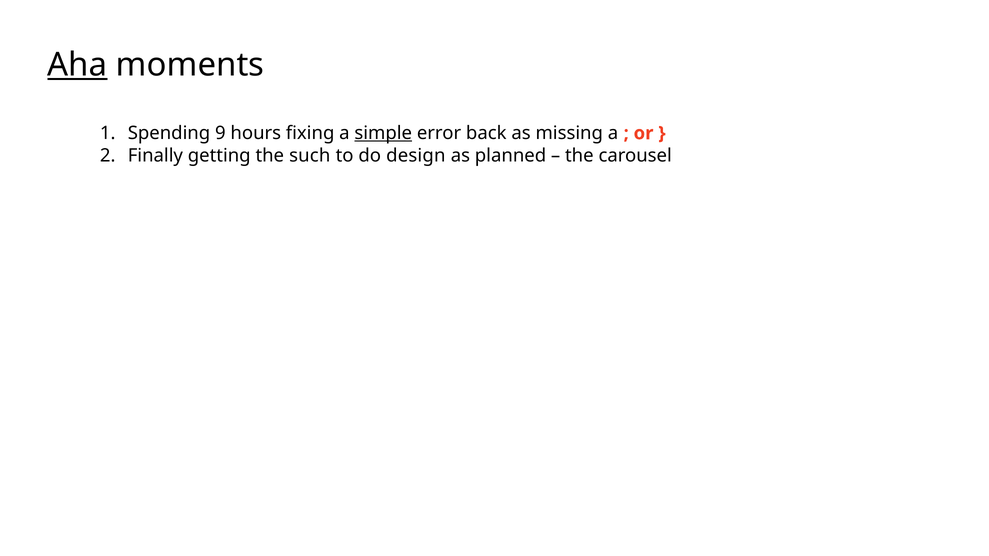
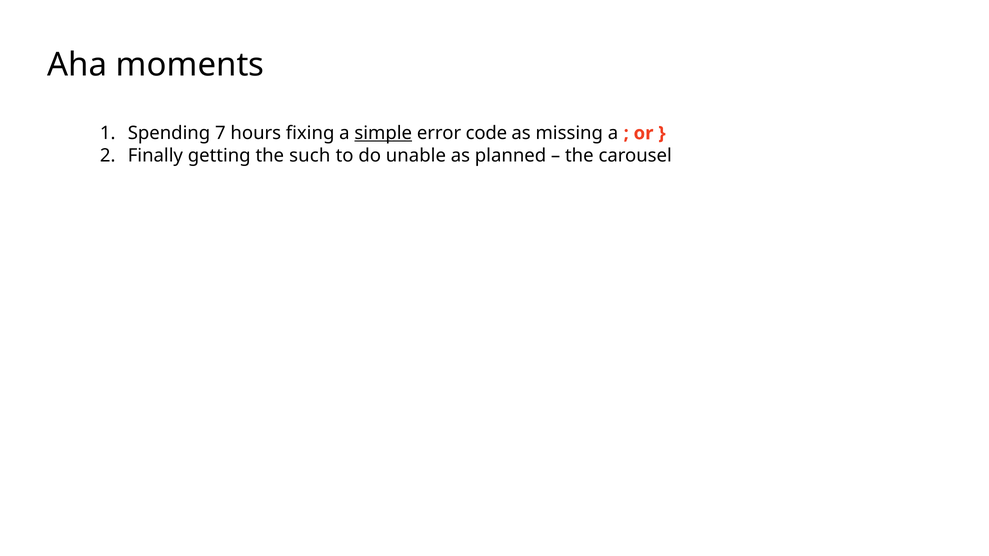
Aha underline: present -> none
9: 9 -> 7
back: back -> code
design: design -> unable
